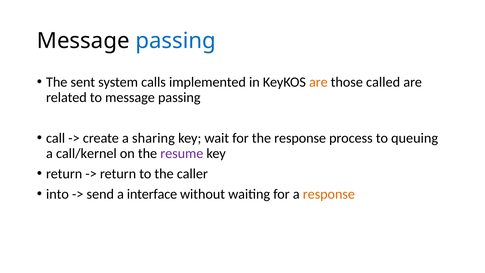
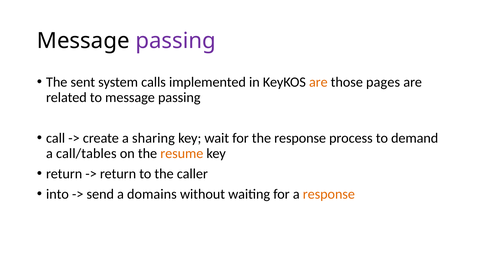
passing at (176, 41) colour: blue -> purple
called: called -> pages
queuing: queuing -> demand
call/kernel: call/kernel -> call/tables
resume colour: purple -> orange
interface: interface -> domains
